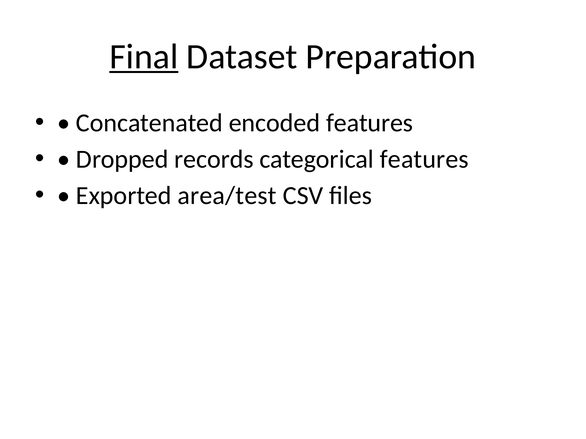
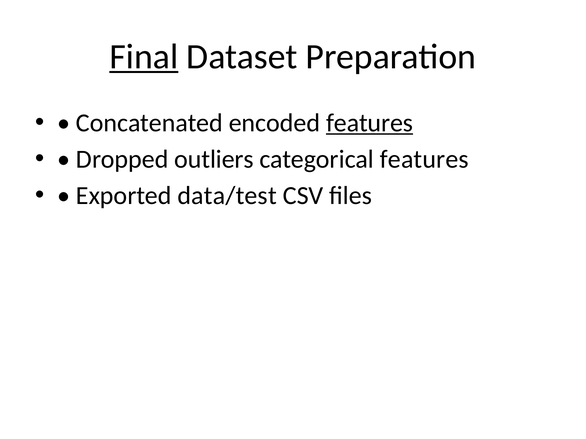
features at (370, 123) underline: none -> present
records: records -> outliers
area/test: area/test -> data/test
